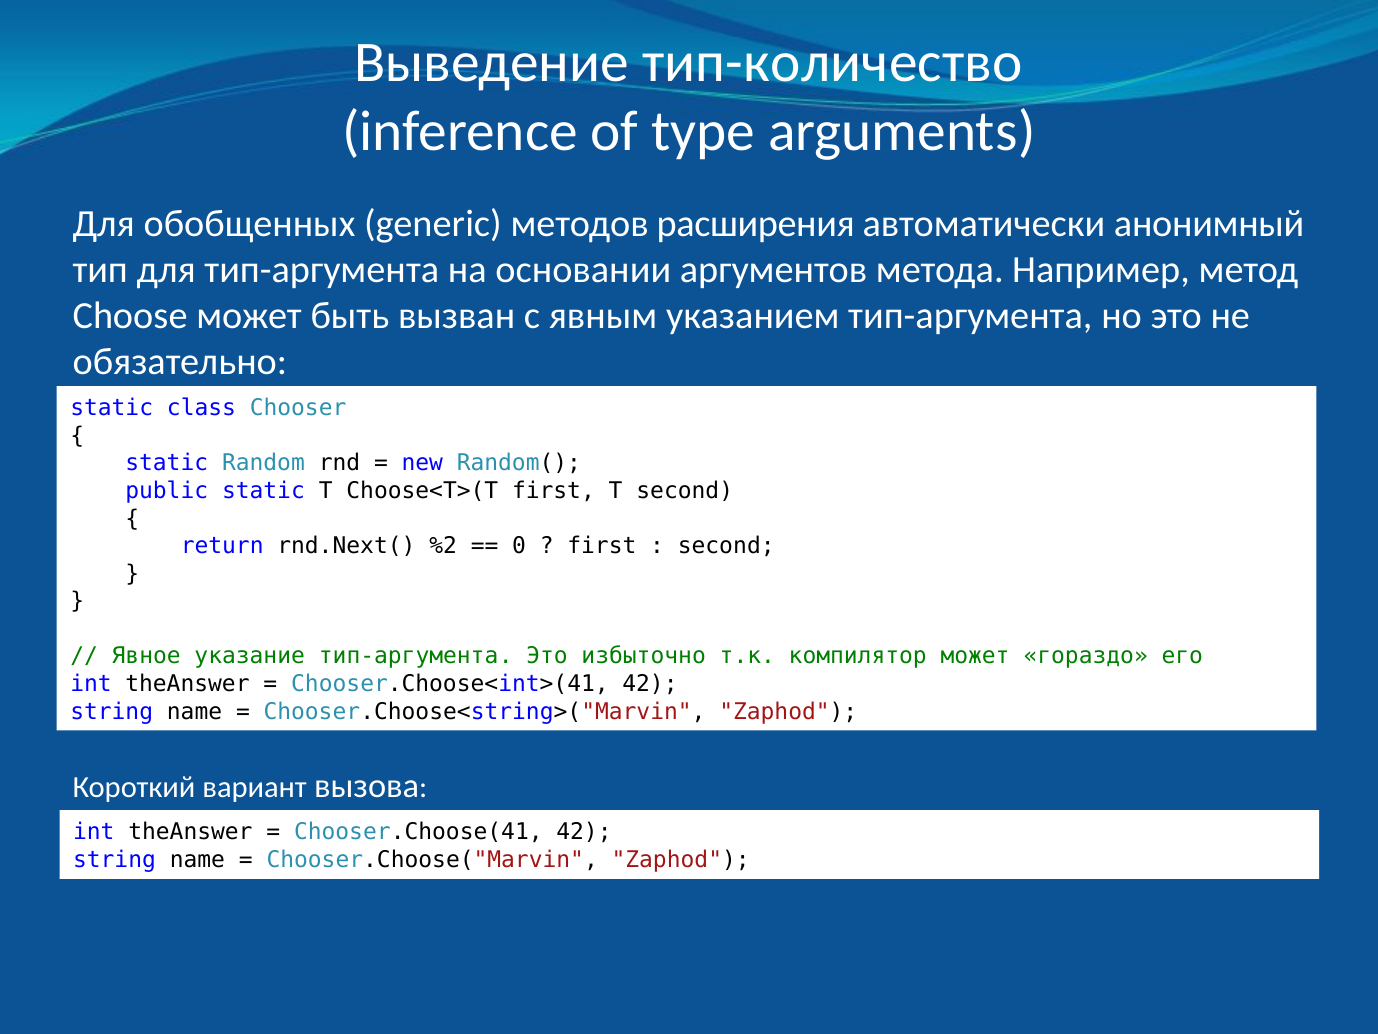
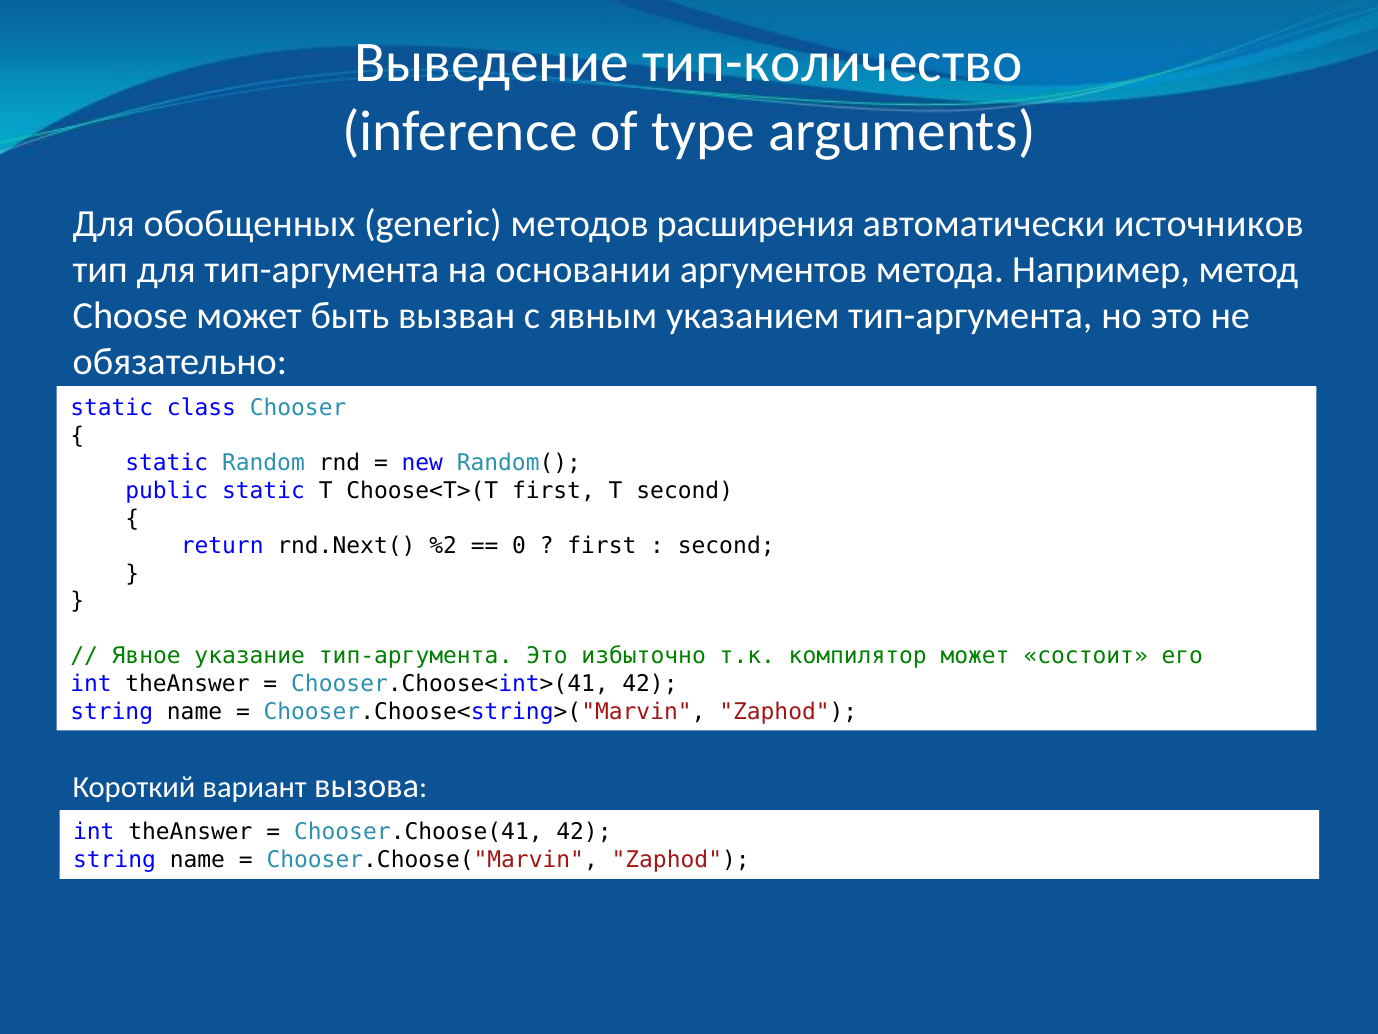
анонимный: анонимный -> источников
гораздо: гораздо -> состоит
